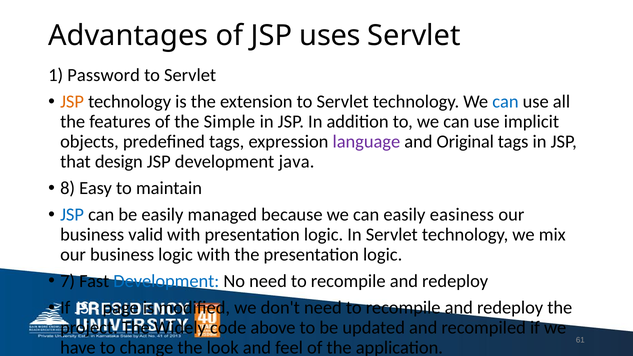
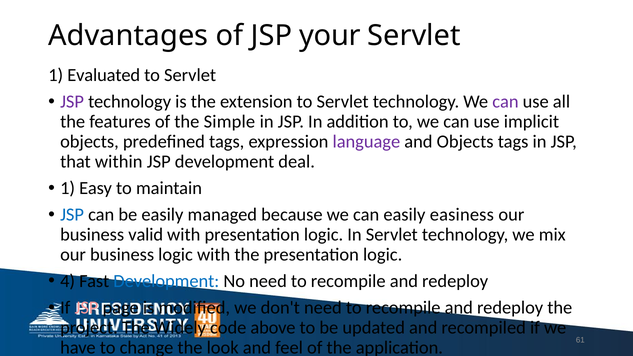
uses: uses -> your
Password: Password -> Evaluated
JSP at (72, 102) colour: orange -> purple
can at (505, 102) colour: blue -> purple
and Original: Original -> Objects
design: design -> within
java: java -> deal
8 at (68, 188): 8 -> 1
7 at (68, 281): 7 -> 4
JSP at (86, 308) colour: white -> pink
